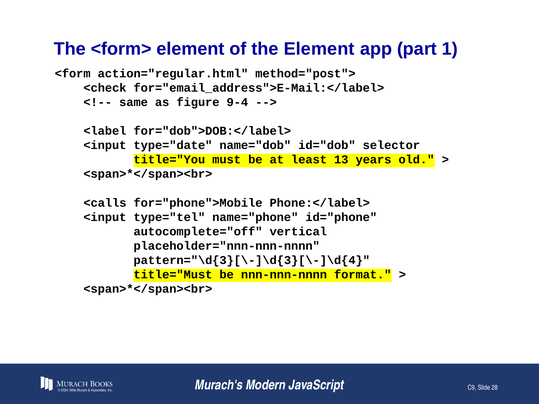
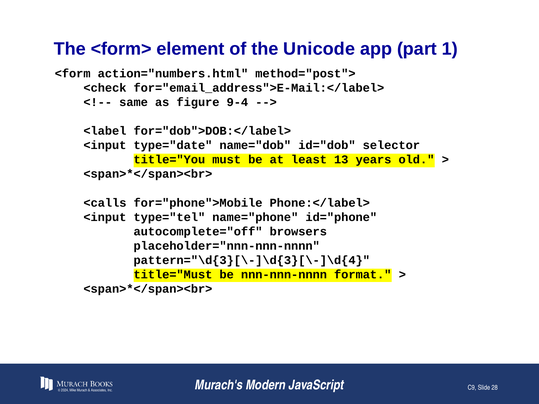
the Element: Element -> Unicode
action="regular.html: action="regular.html -> action="numbers.html
vertical: vertical -> browsers
